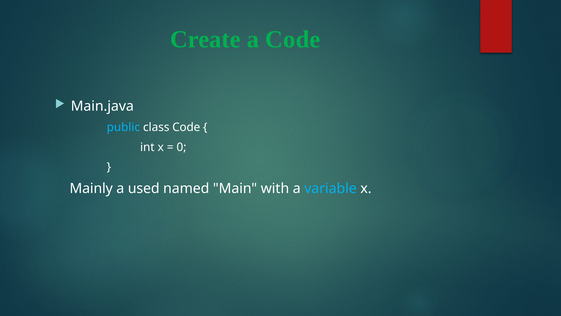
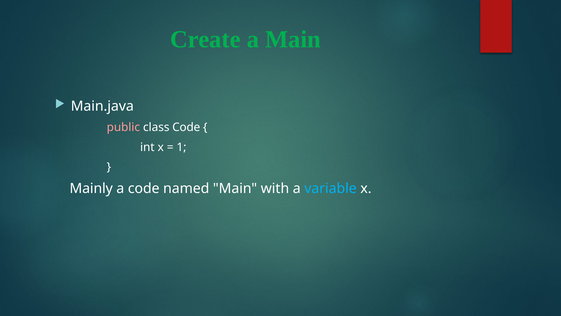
a Code: Code -> Main
public colour: light blue -> pink
0: 0 -> 1
a used: used -> code
